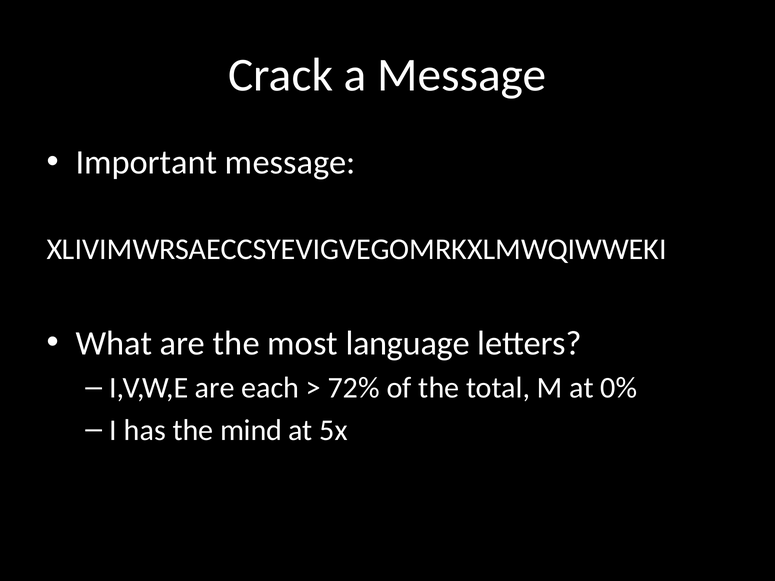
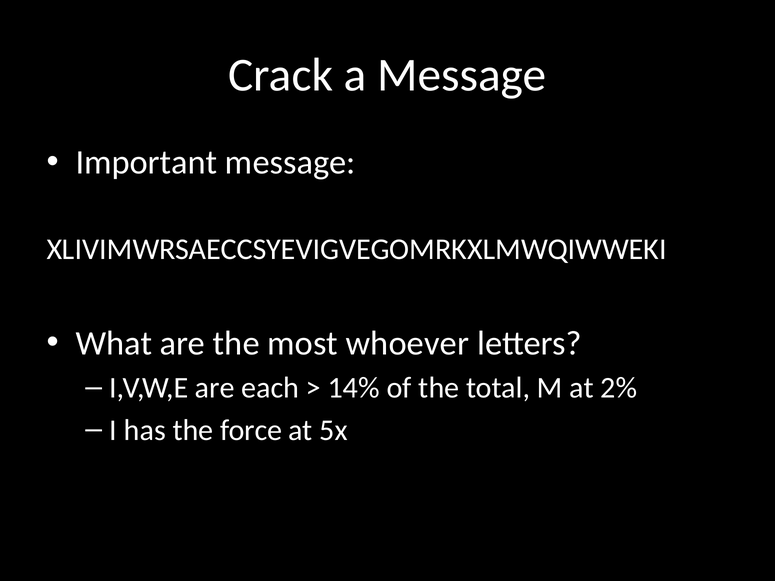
language: language -> whoever
72%: 72% -> 14%
0%: 0% -> 2%
mind: mind -> force
